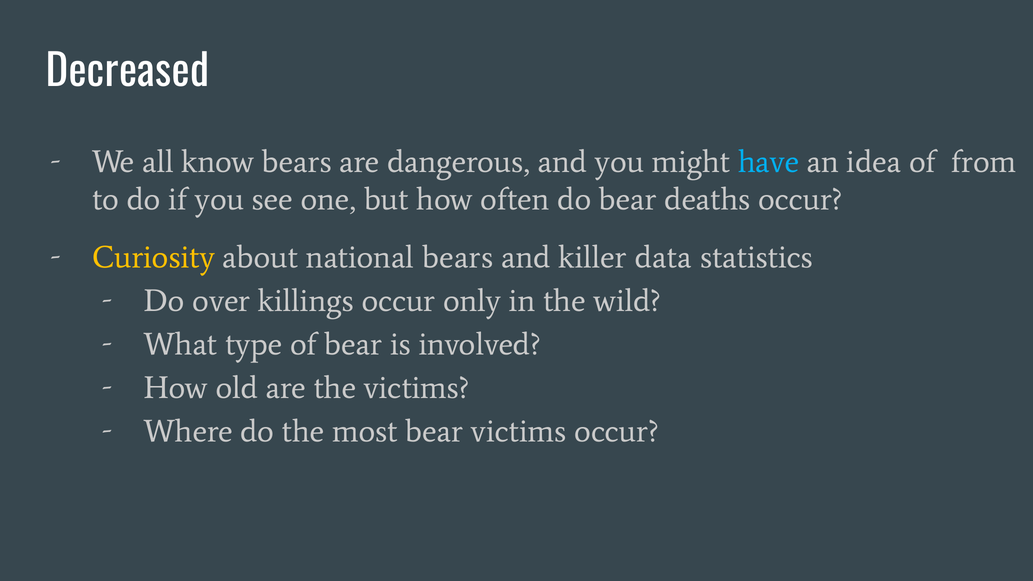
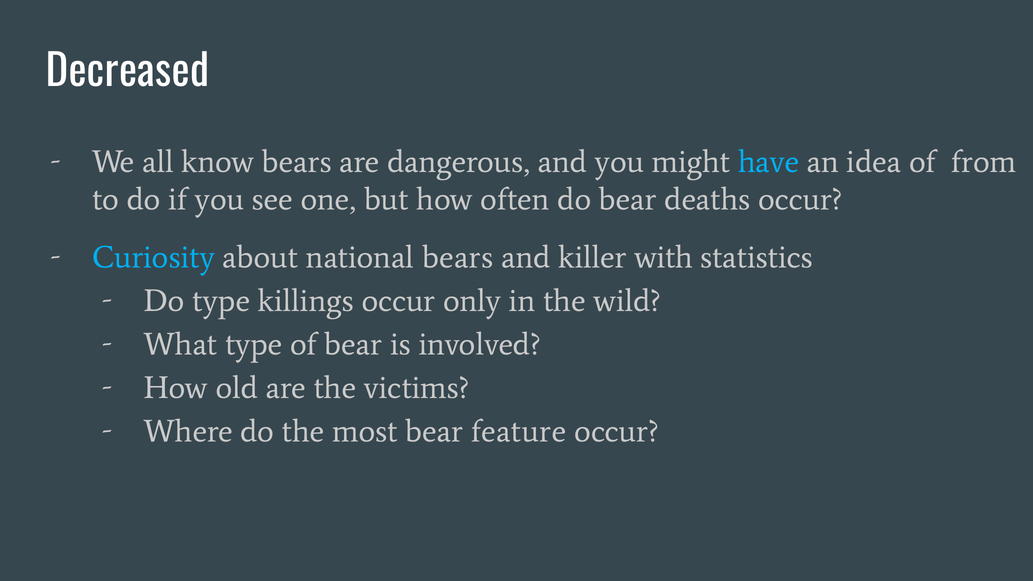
Curiosity colour: yellow -> light blue
data: data -> with
Do over: over -> type
bear victims: victims -> feature
